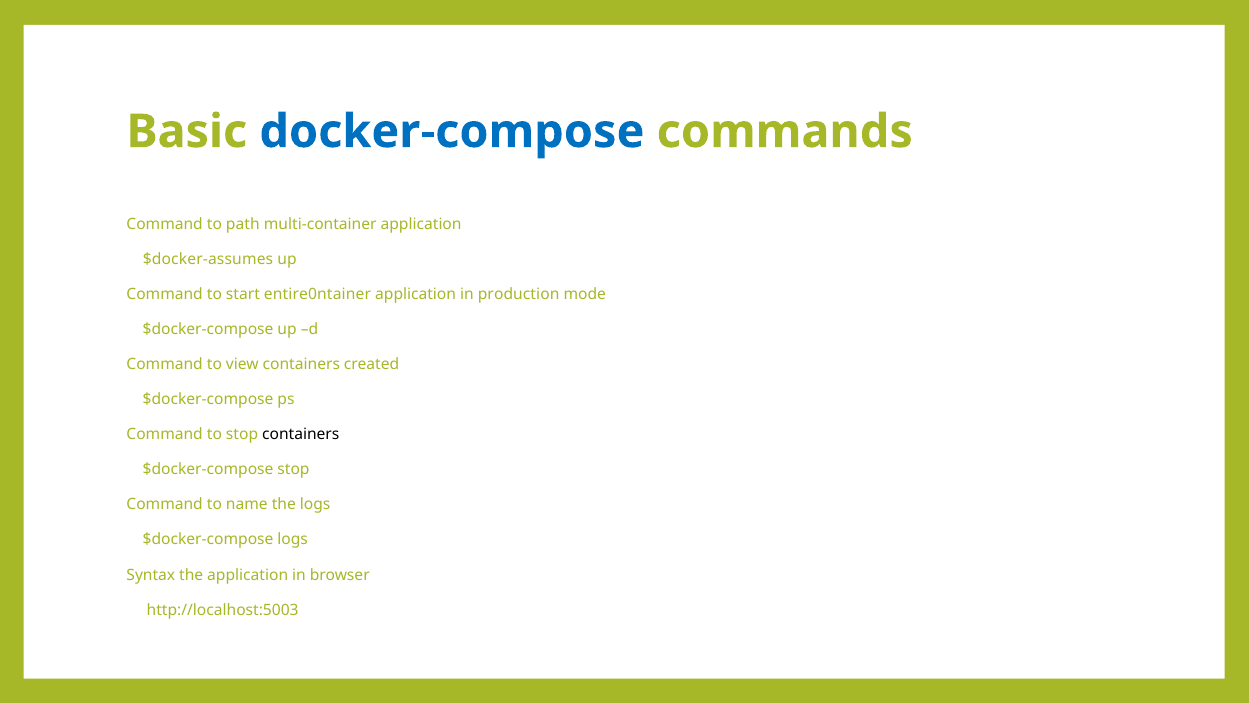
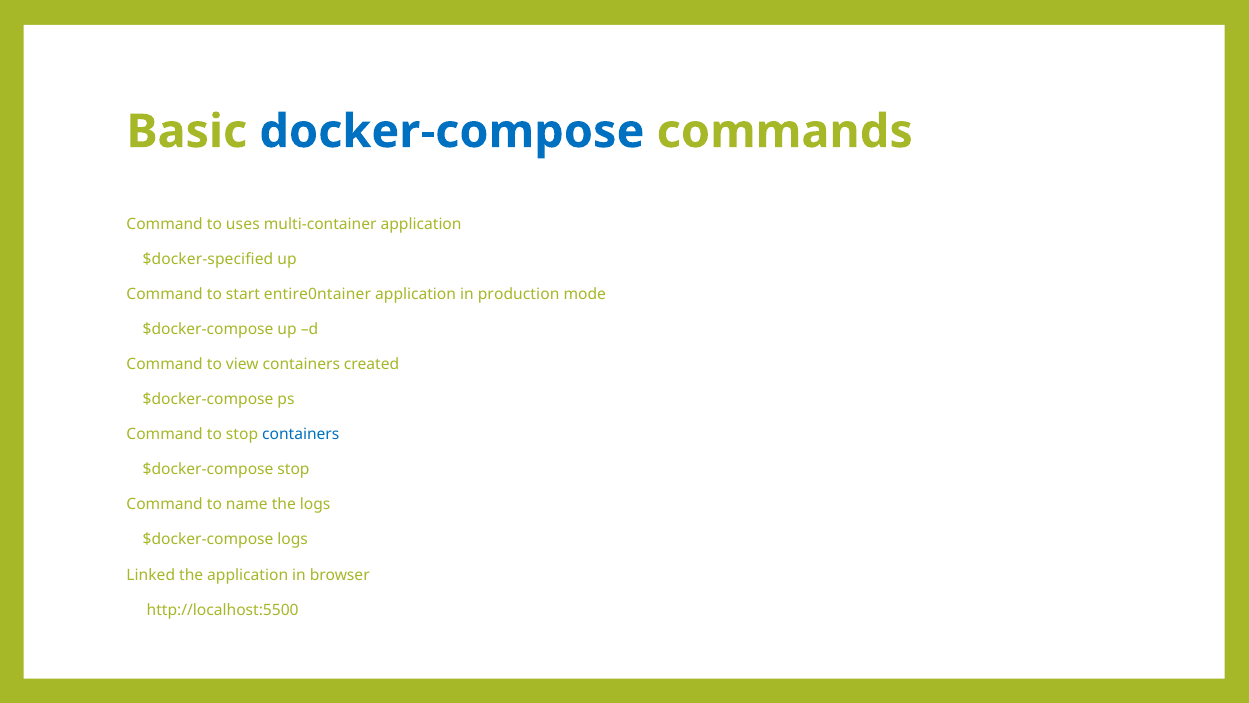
path: path -> uses
$docker-assumes: $docker-assumes -> $docker-specified
containers at (301, 434) colour: black -> blue
Syntax: Syntax -> Linked
http://localhost:5003: http://localhost:5003 -> http://localhost:5500
